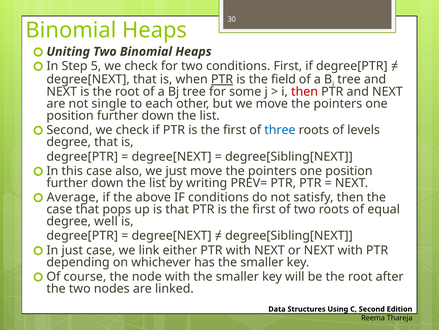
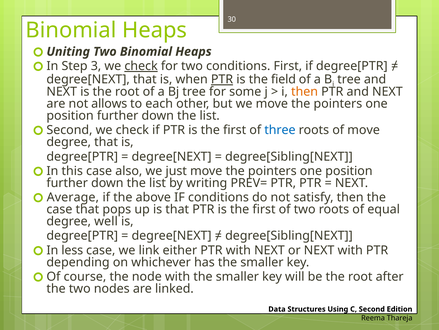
5: 5 -> 3
check at (141, 66) underline: none -> present
then at (305, 92) colour: red -> orange
single: single -> allows
of levels: levels -> move
In just: just -> less
